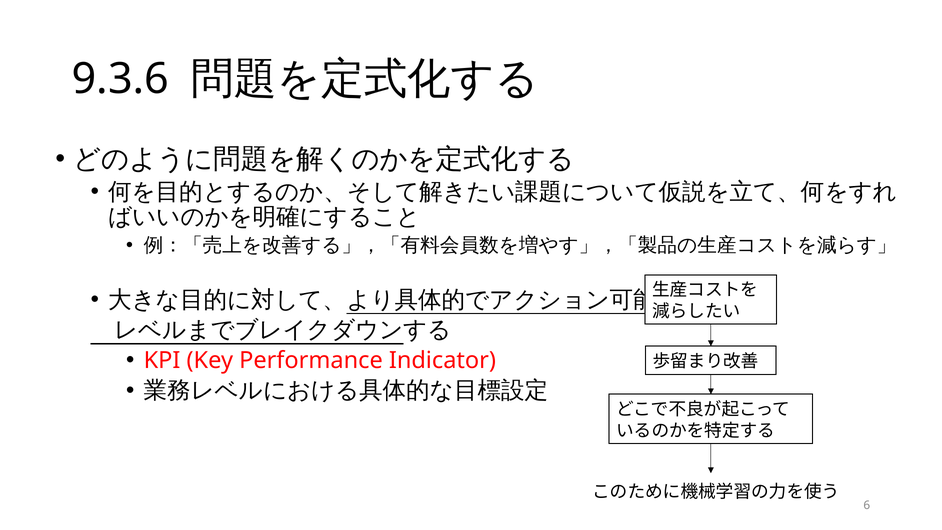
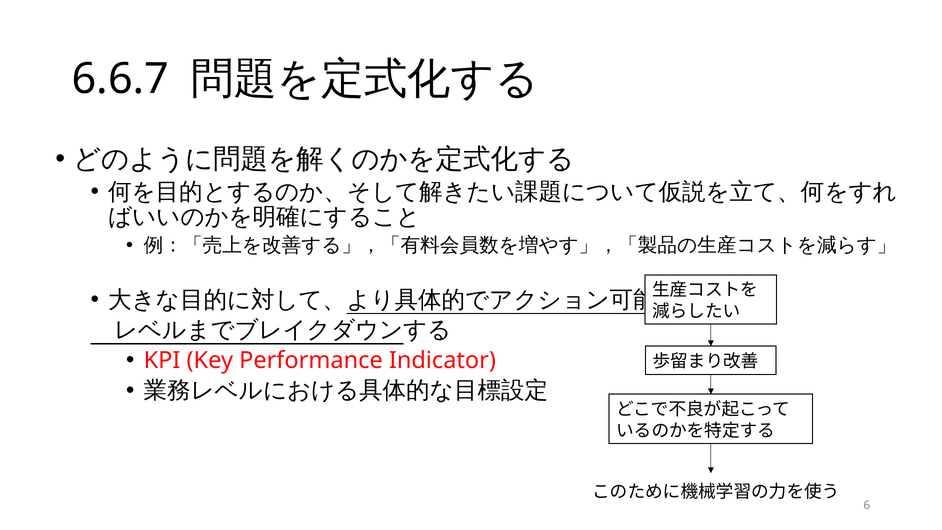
9.3.6: 9.3.6 -> 6.6.7
